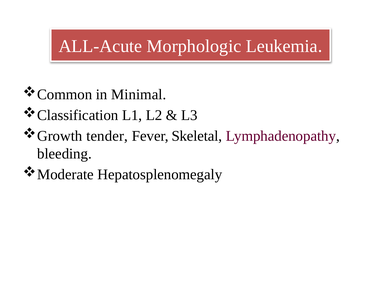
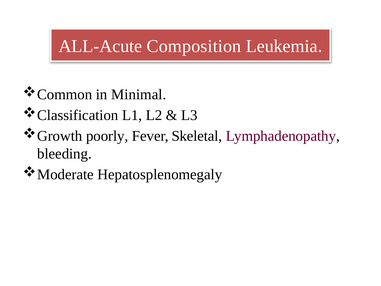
Morphologic: Morphologic -> Composition
tender: tender -> poorly
